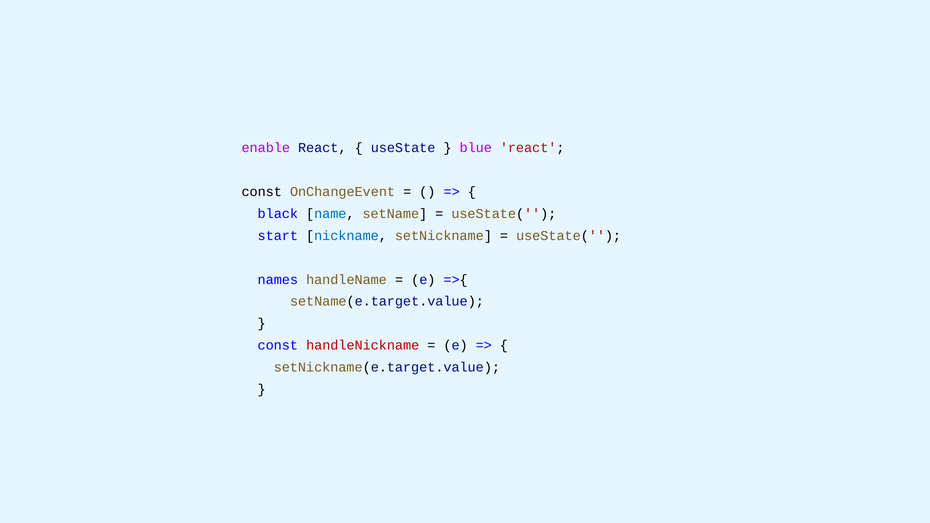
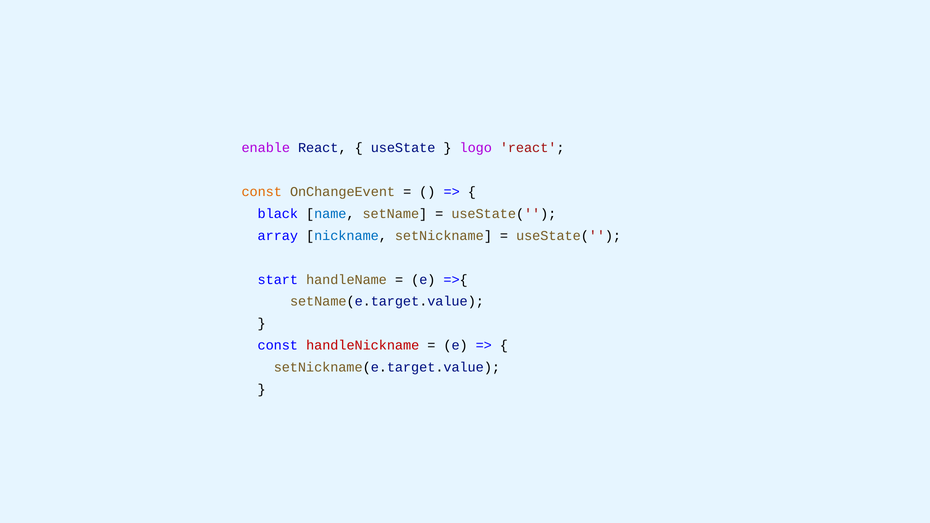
blue: blue -> logo
const at (262, 192) colour: black -> orange
start: start -> array
names: names -> start
